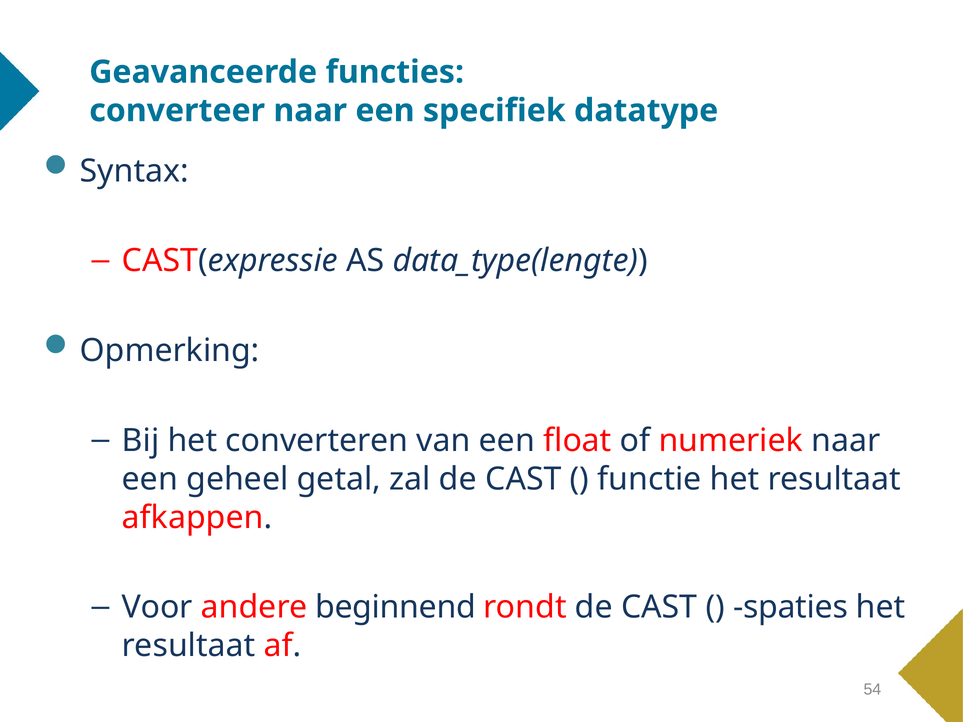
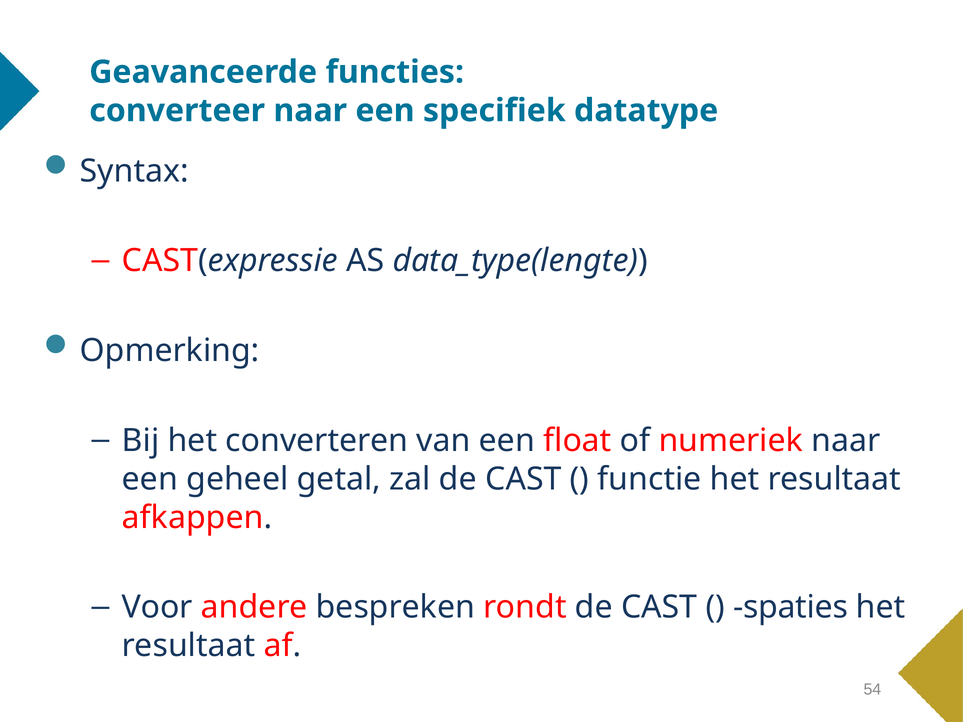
beginnend: beginnend -> bespreken
